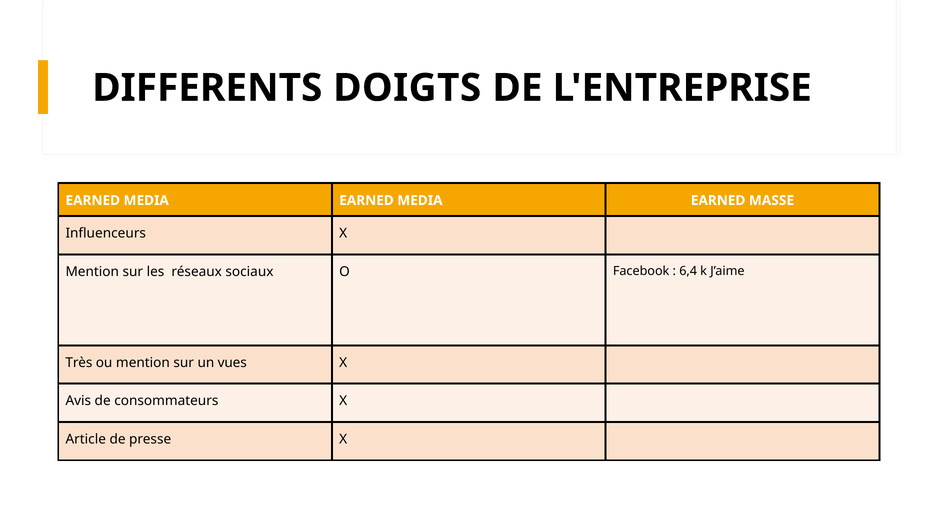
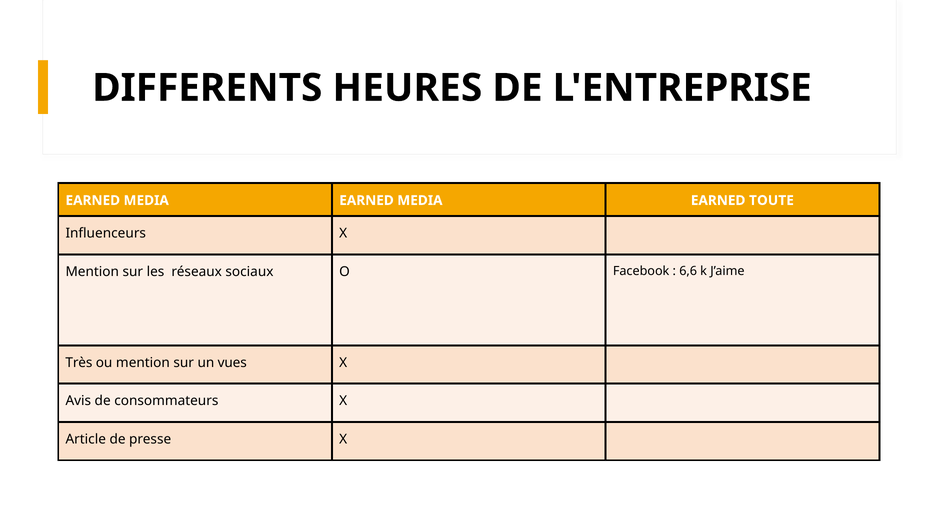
DOIGTS: DOIGTS -> HEURES
MASSE: MASSE -> TOUTE
6,4: 6,4 -> 6,6
